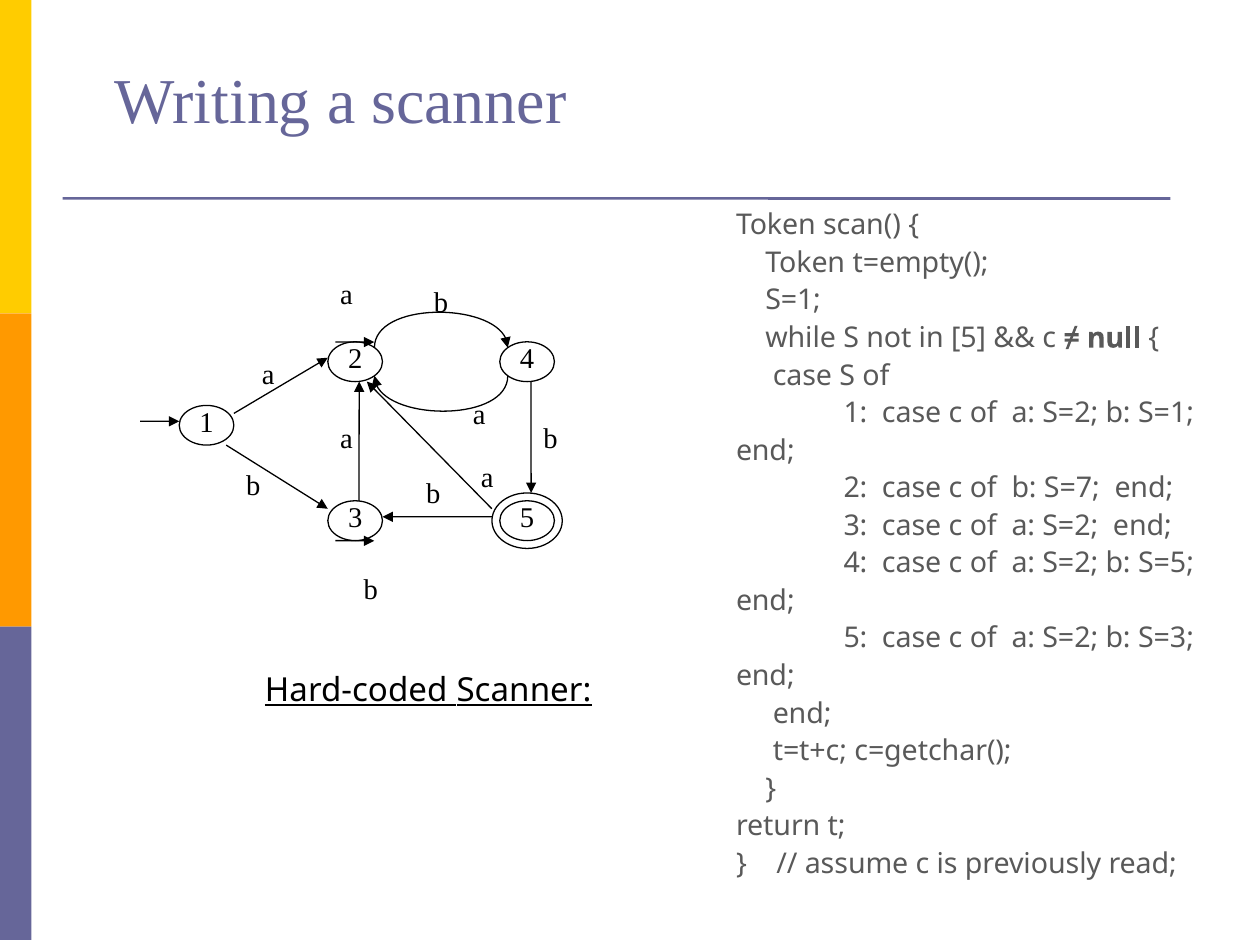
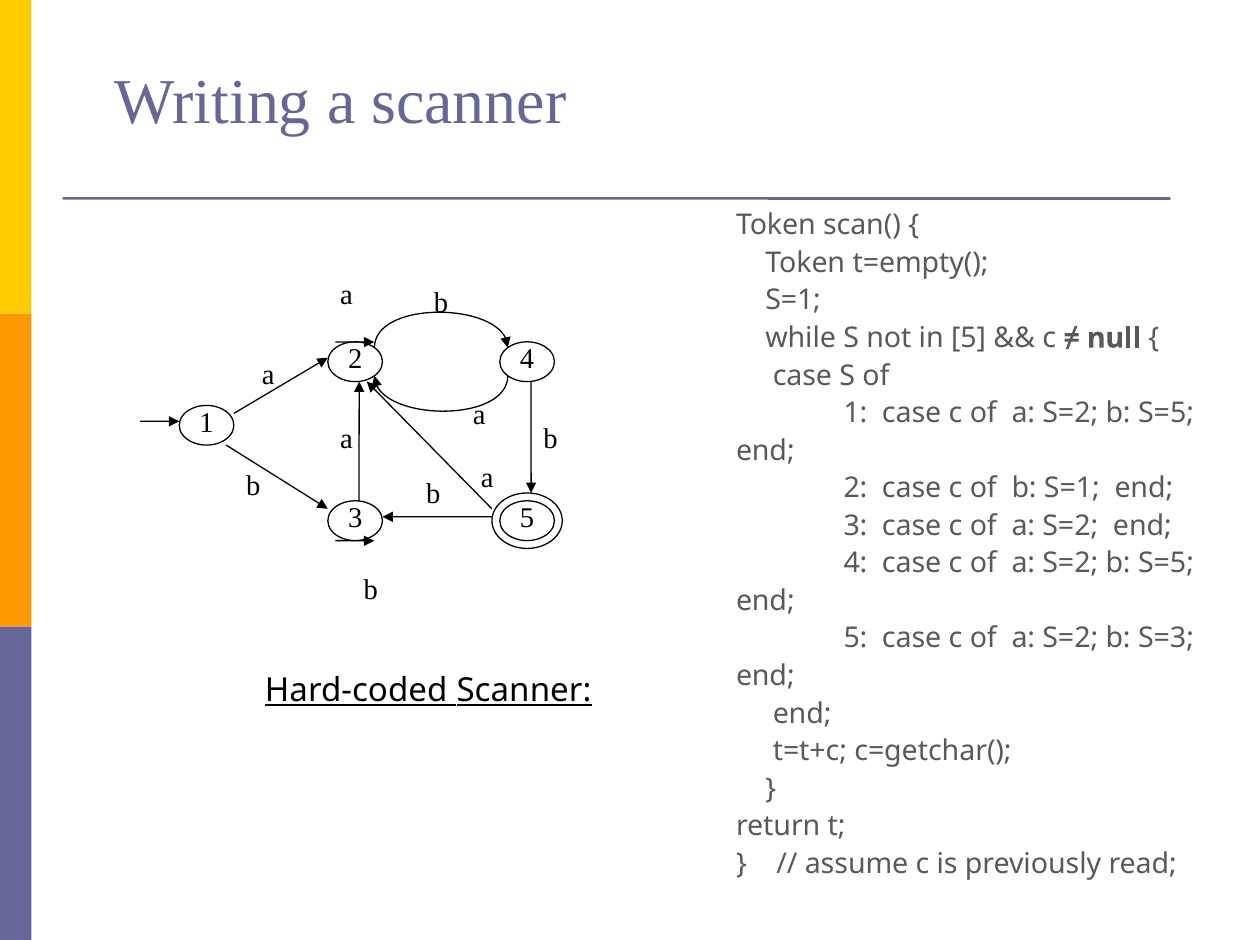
S=1 at (1166, 413): S=1 -> S=5
b S=7: S=7 -> S=1
